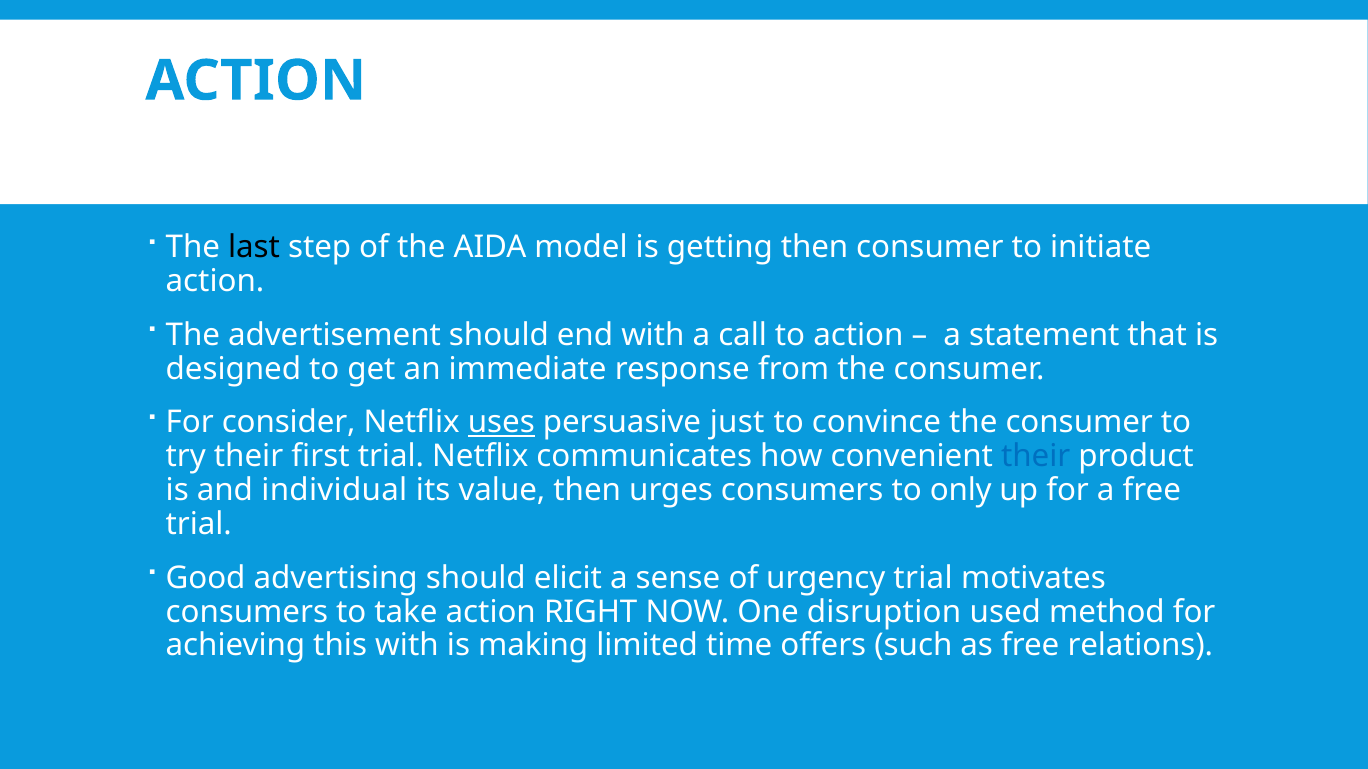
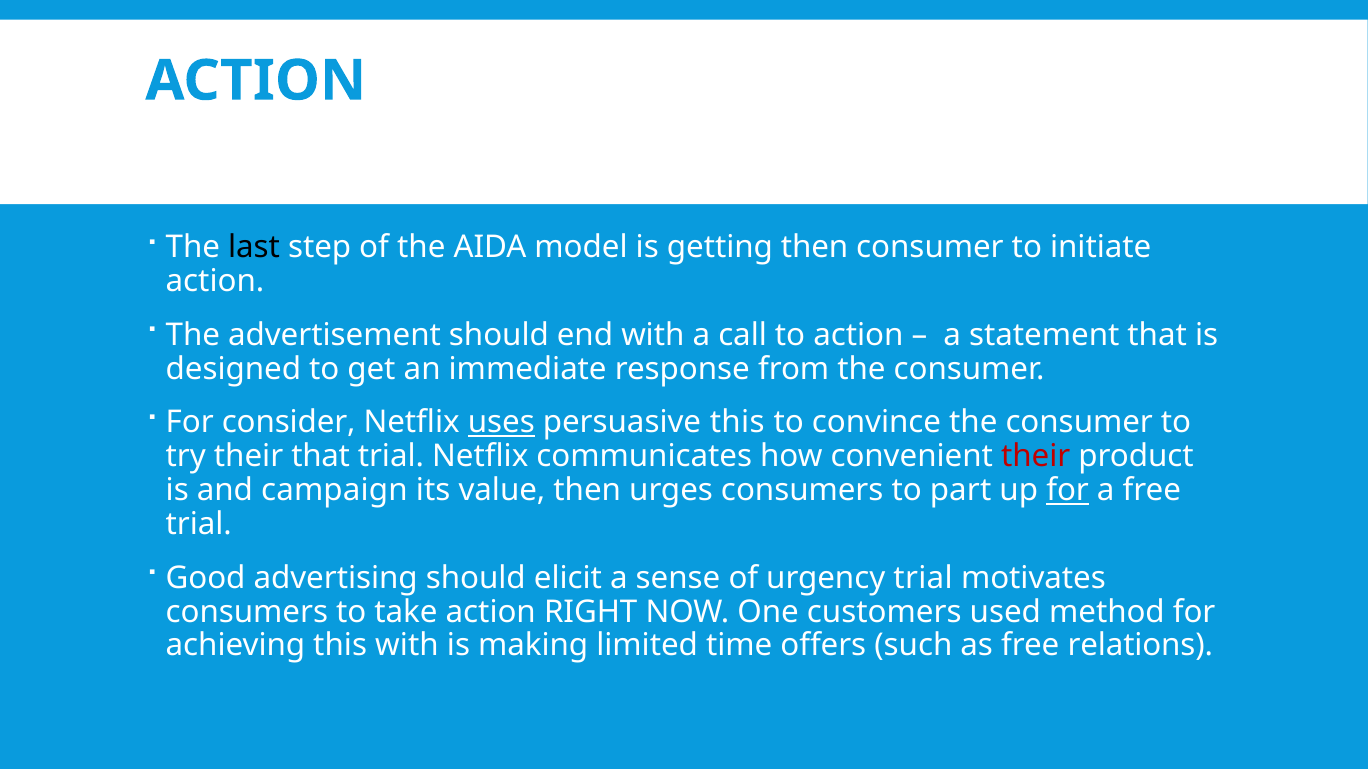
persuasive just: just -> this
their first: first -> that
their at (1036, 457) colour: blue -> red
individual: individual -> campaign
only: only -> part
for at (1068, 491) underline: none -> present
disruption: disruption -> customers
